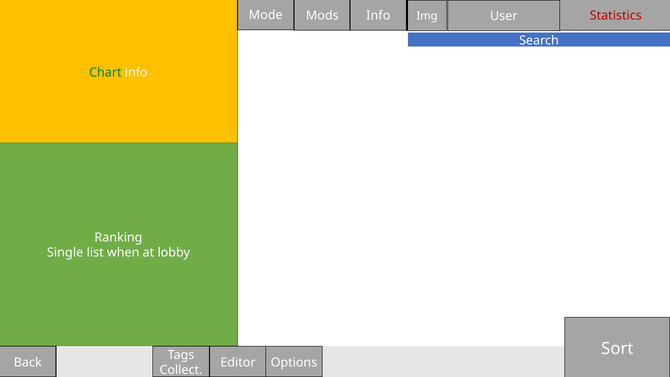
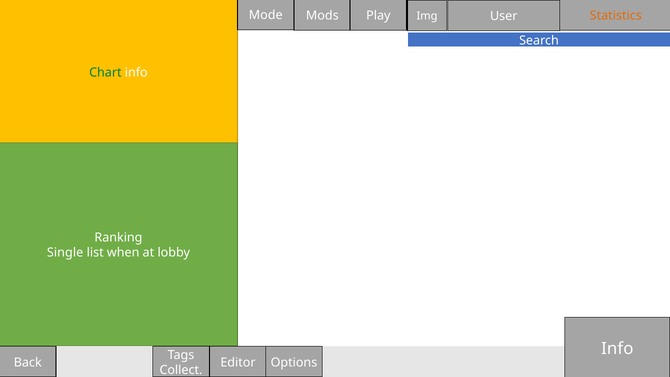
Info at (378, 16): Info -> Play
Statistics colour: red -> orange
Sort at (617, 348): Sort -> Info
